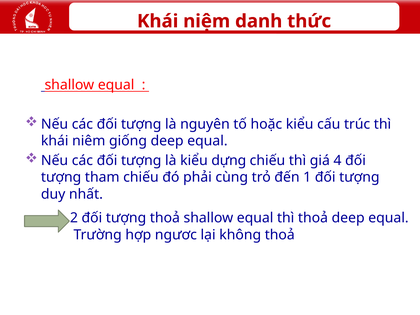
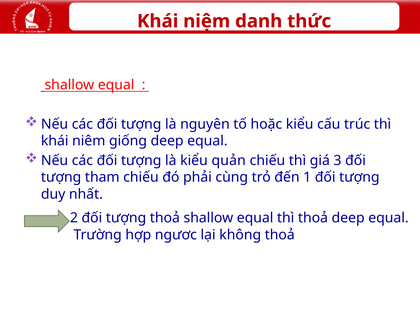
dựng: dựng -> quản
4: 4 -> 3
